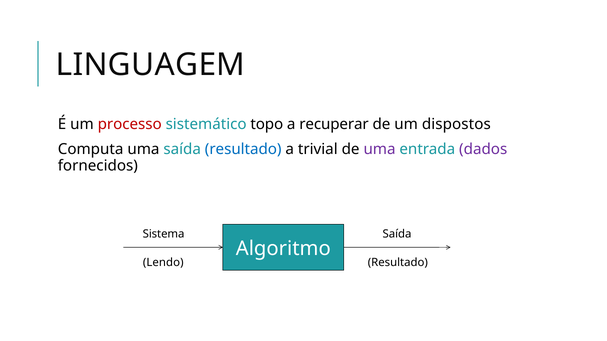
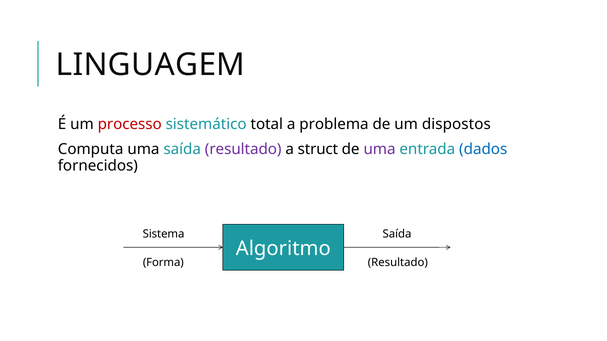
topo: topo -> total
recuperar: recuperar -> problema
resultado at (243, 149) colour: blue -> purple
trivial: trivial -> struct
dados colour: purple -> blue
Lendo: Lendo -> Forma
